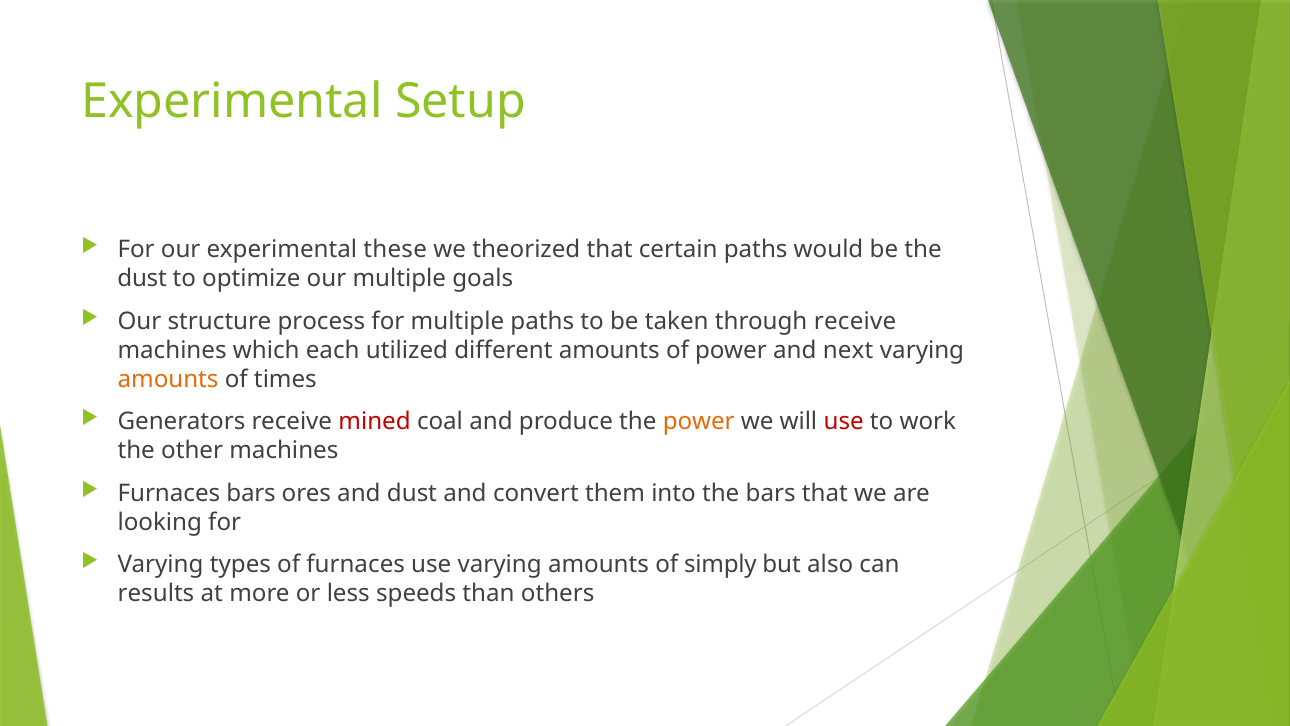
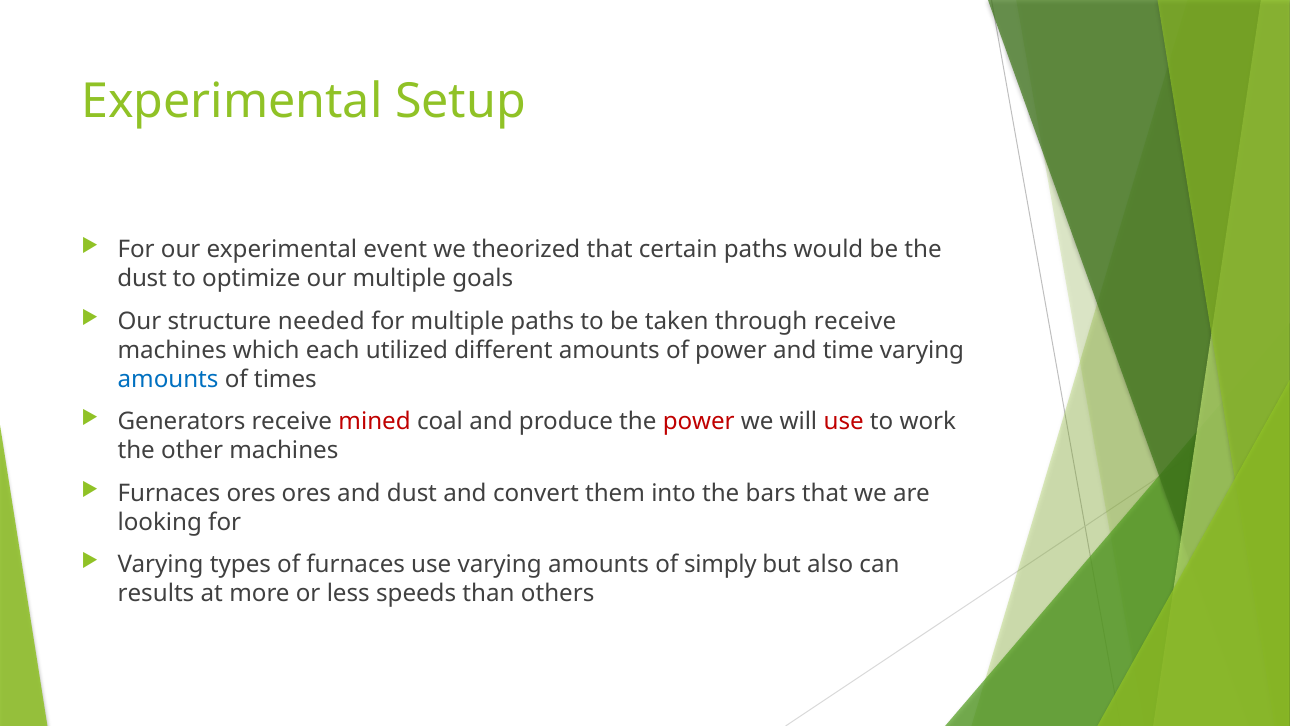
these: these -> event
process: process -> needed
next: next -> time
amounts at (168, 379) colour: orange -> blue
power at (699, 422) colour: orange -> red
Furnaces bars: bars -> ores
